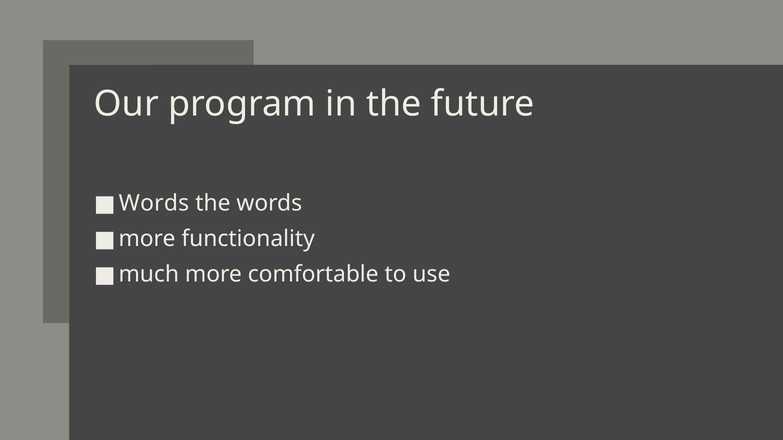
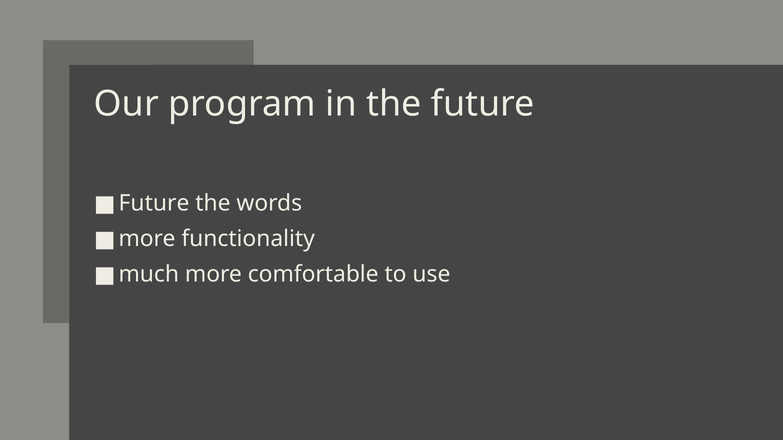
Words at (154, 204): Words -> Future
